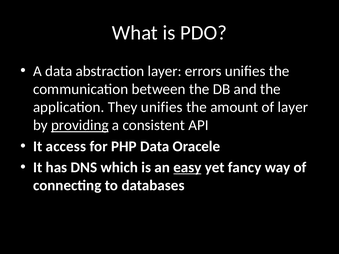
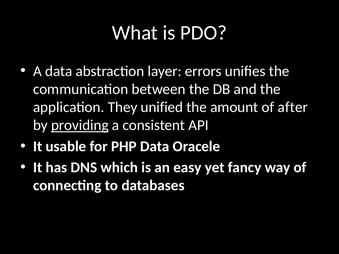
They unifies: unifies -> unified
of layer: layer -> after
access: access -> usable
easy underline: present -> none
